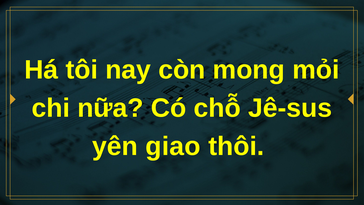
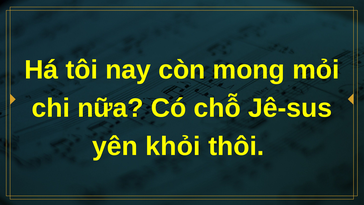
giao: giao -> khỏi
